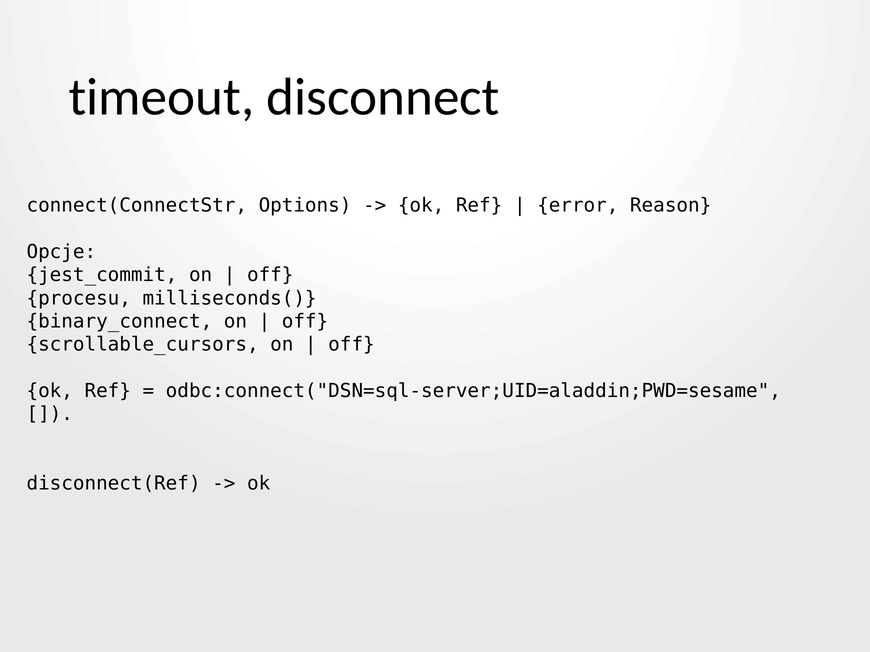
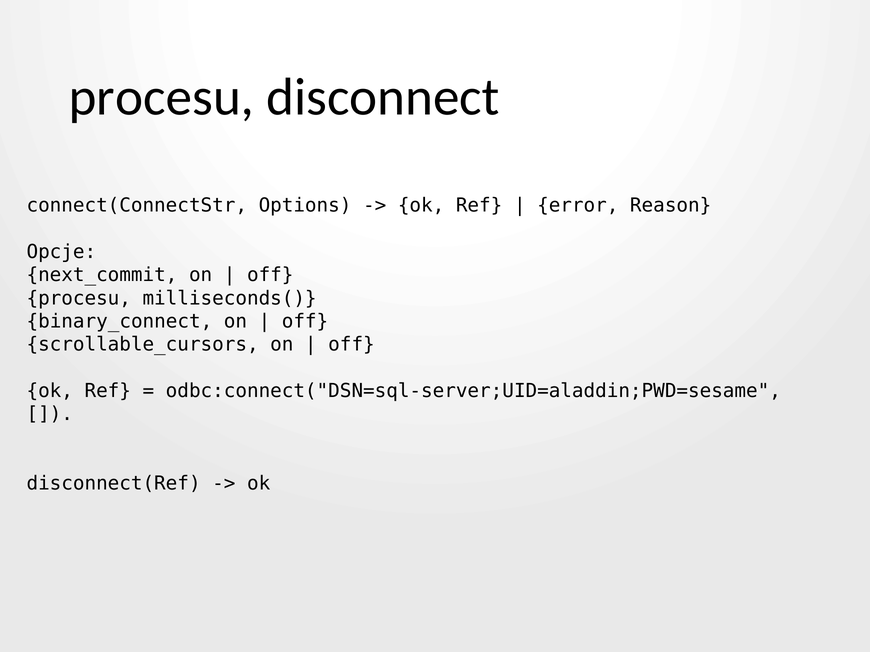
timeout at (161, 97): timeout -> procesu
jest_commit: jest_commit -> next_commit
